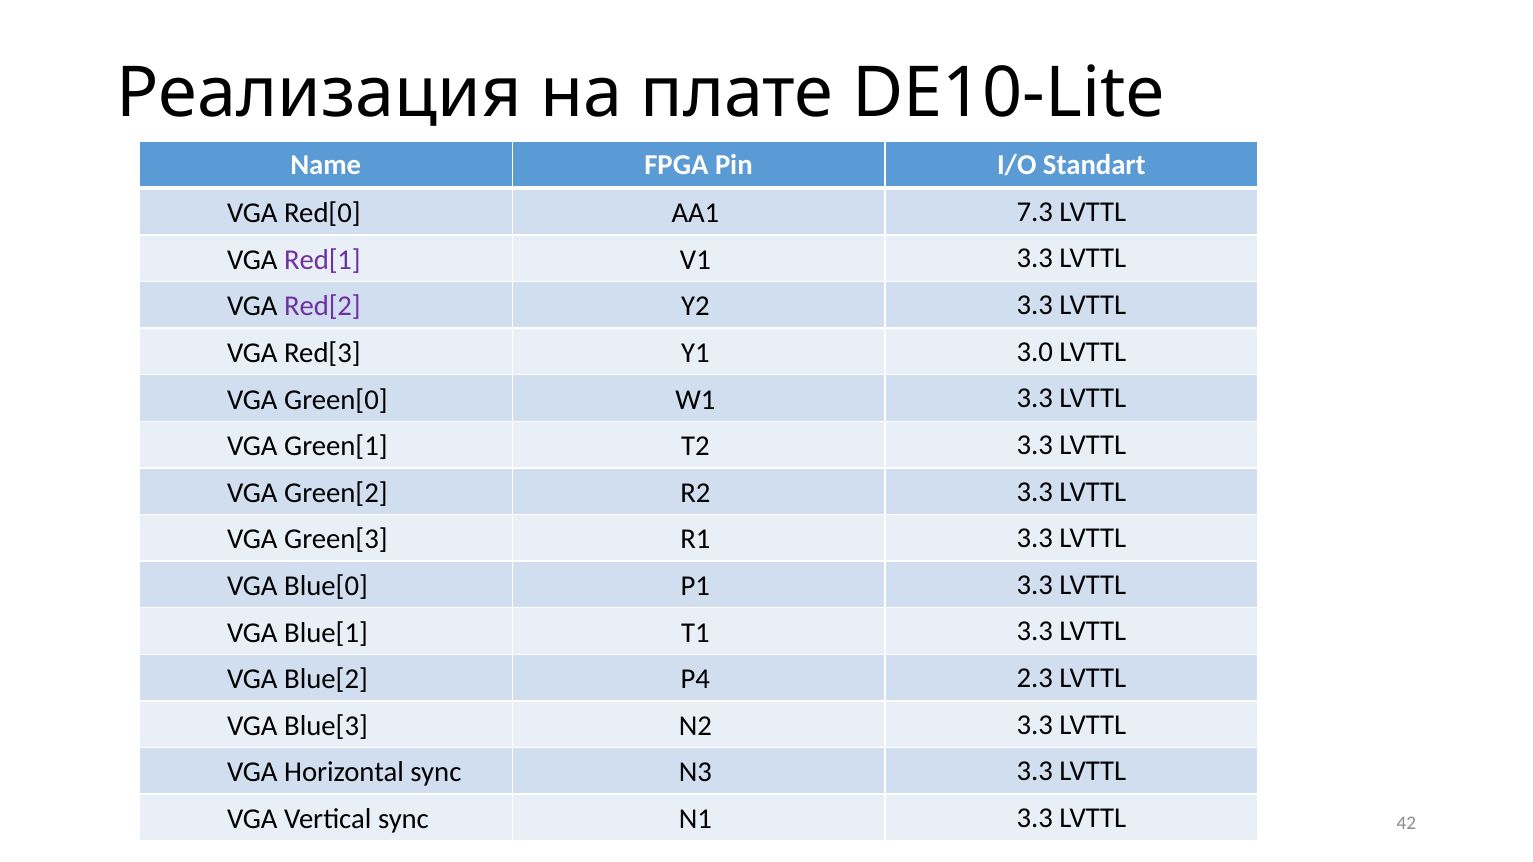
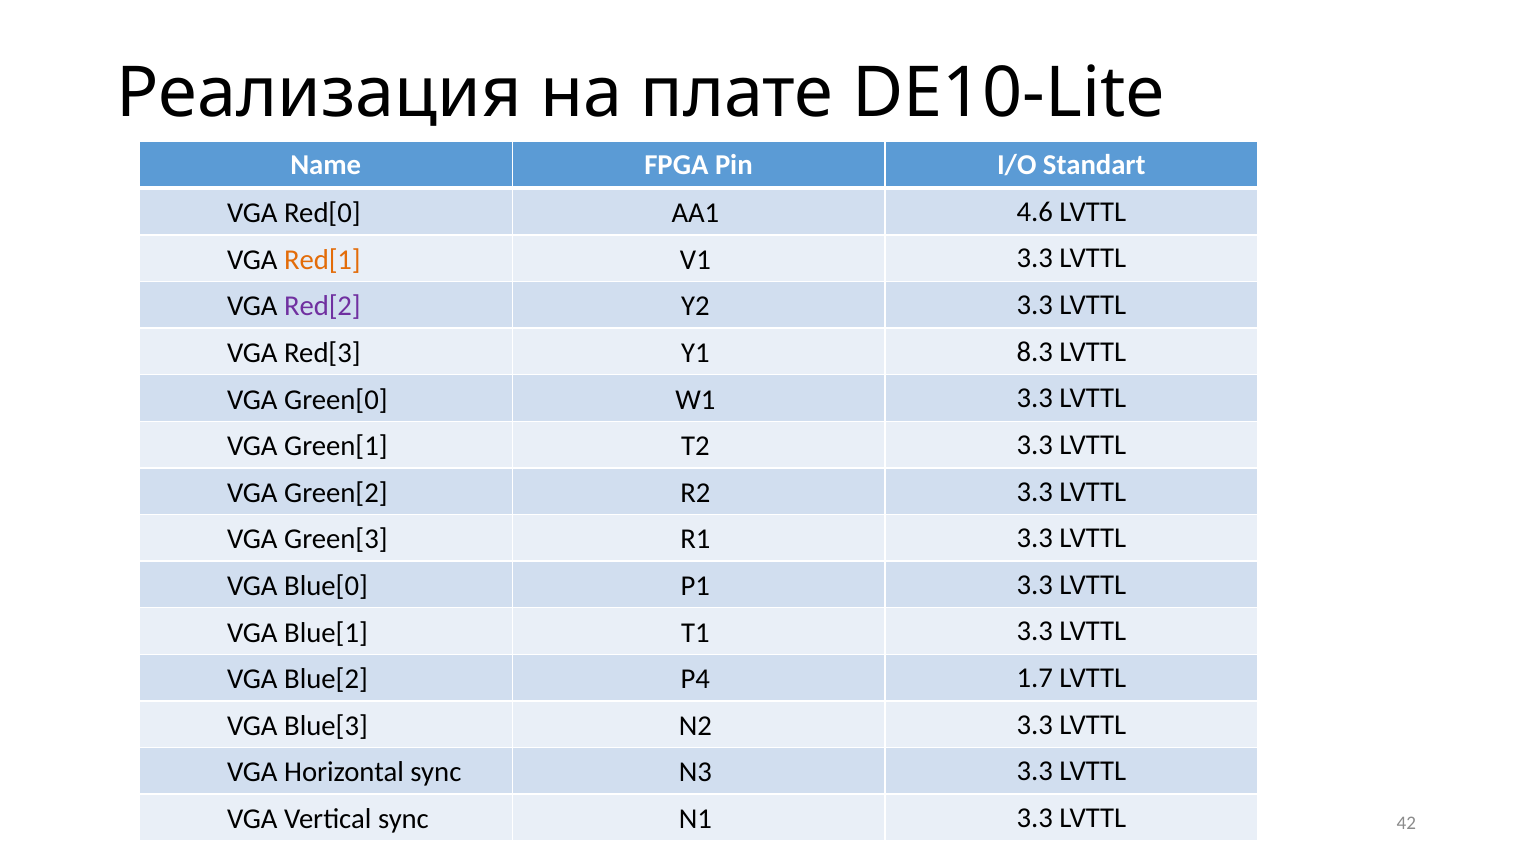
7.3: 7.3 -> 4.6
Red[1 colour: purple -> orange
3.0: 3.0 -> 8.3
2.3: 2.3 -> 1.7
